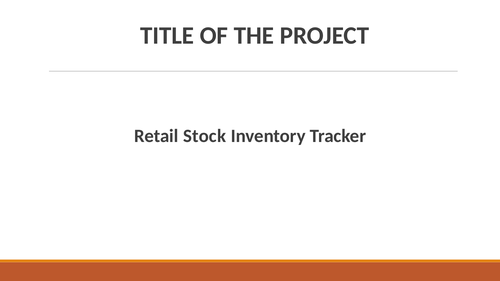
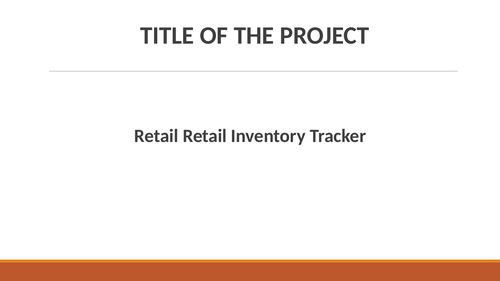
Retail Stock: Stock -> Retail
